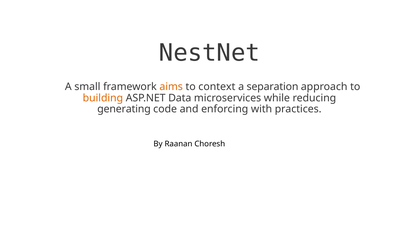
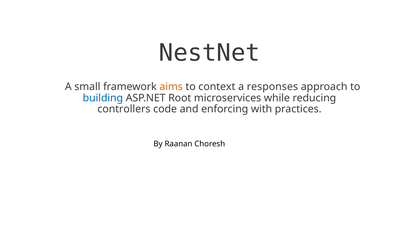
separation: separation -> responses
building colour: orange -> blue
Data: Data -> Root
generating: generating -> controllers
